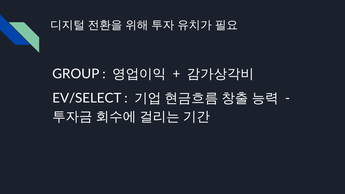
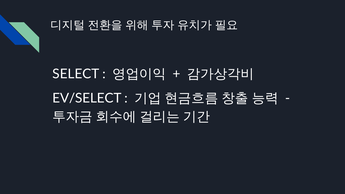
GROUP: GROUP -> SELECT
